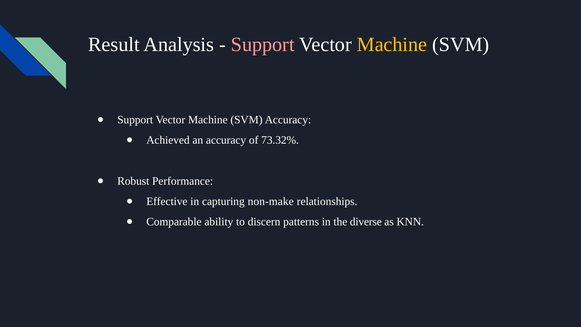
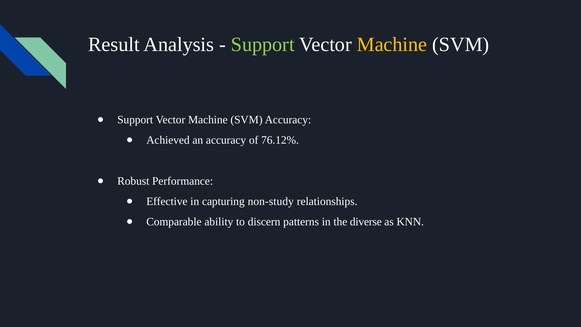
Support at (263, 44) colour: pink -> light green
73.32%: 73.32% -> 76.12%
non-make: non-make -> non-study
